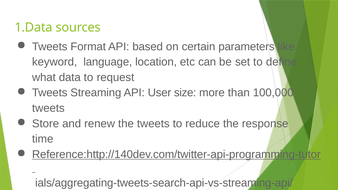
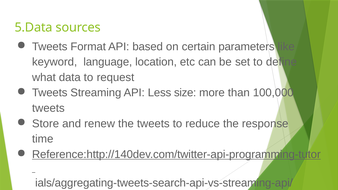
1.Data: 1.Data -> 5.Data
User: User -> Less
